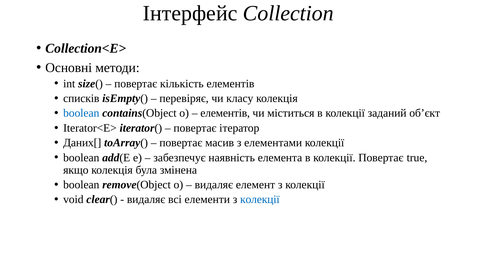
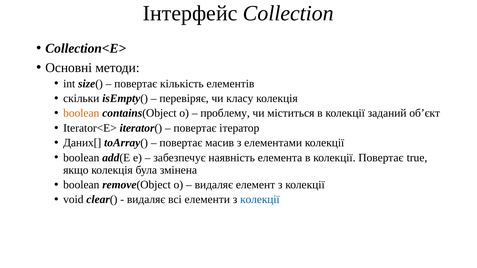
списків: списків -> скільки
boolean at (81, 113) colour: blue -> orange
елементів at (225, 113): елементів -> проблему
